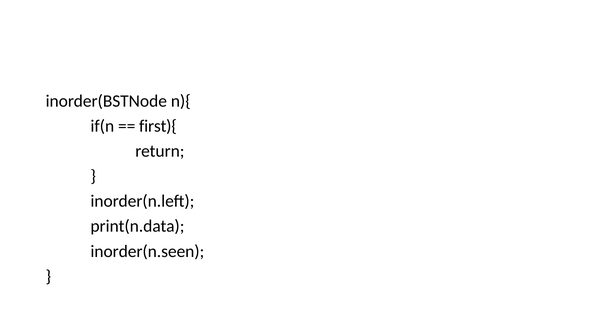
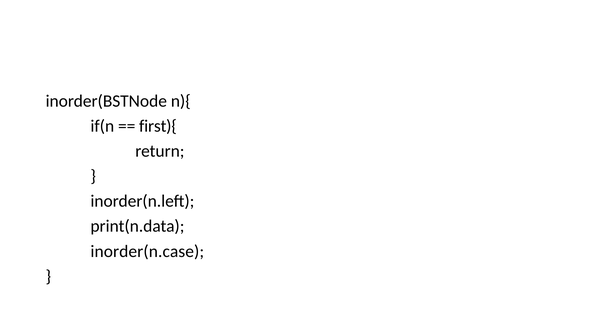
inorder(n.seen: inorder(n.seen -> inorder(n.case
